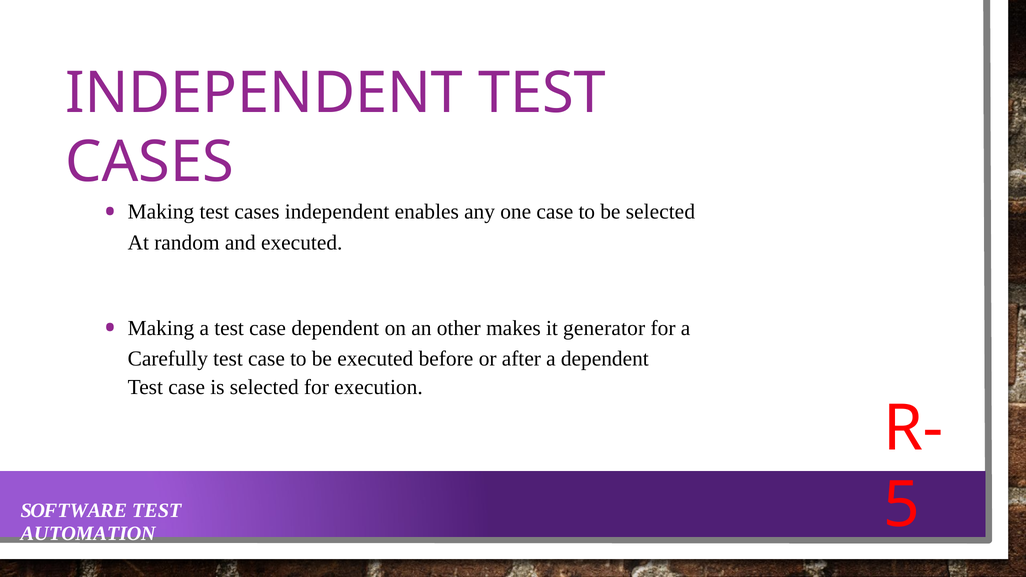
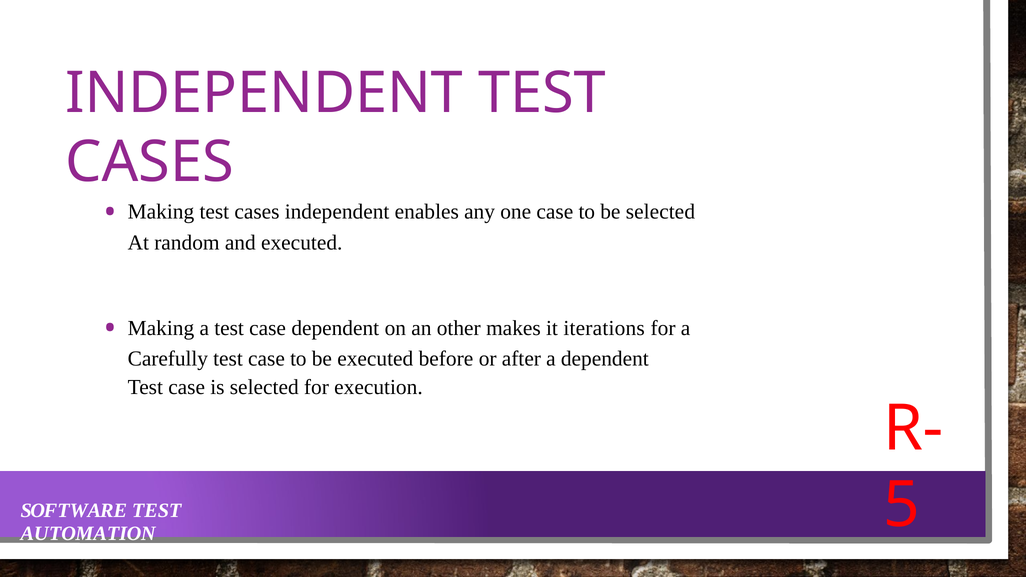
generator: generator -> iterations
